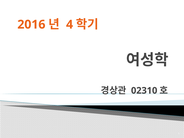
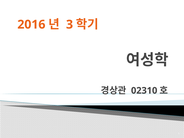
4: 4 -> 3
